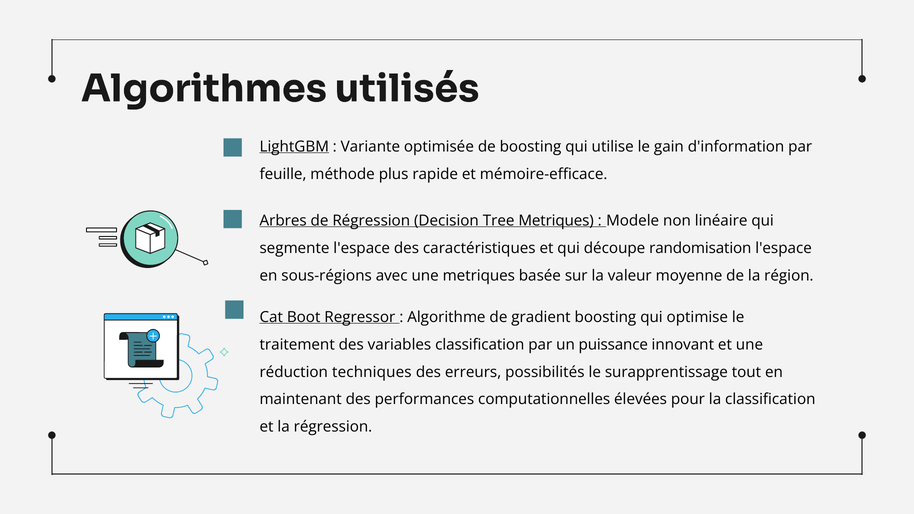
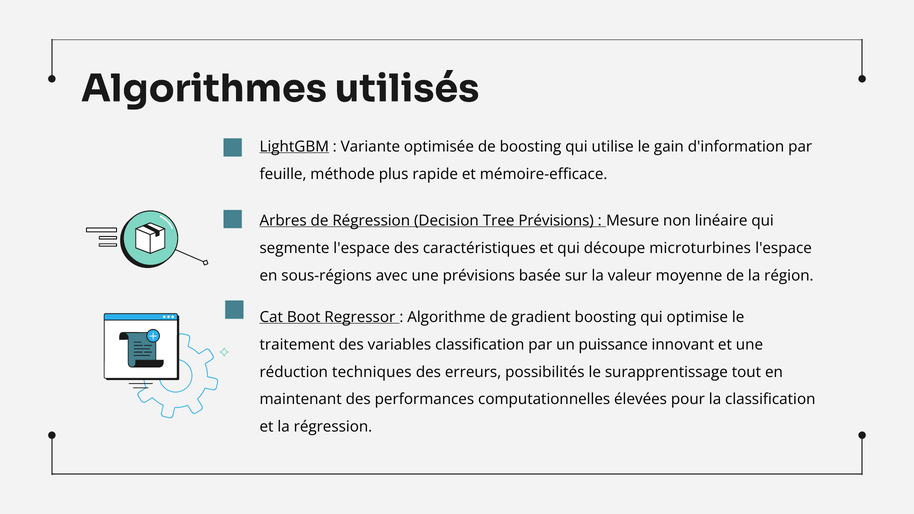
Tree Metriques: Metriques -> Prévisions
Modele: Modele -> Mesure
randomisation: randomisation -> microturbines
une metriques: metriques -> prévisions
